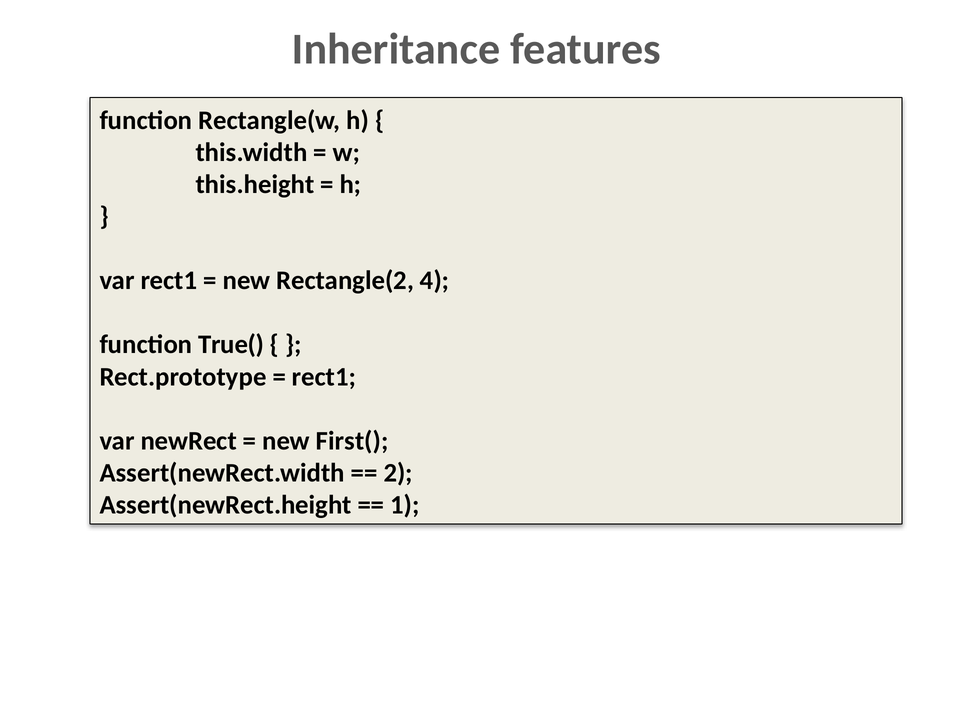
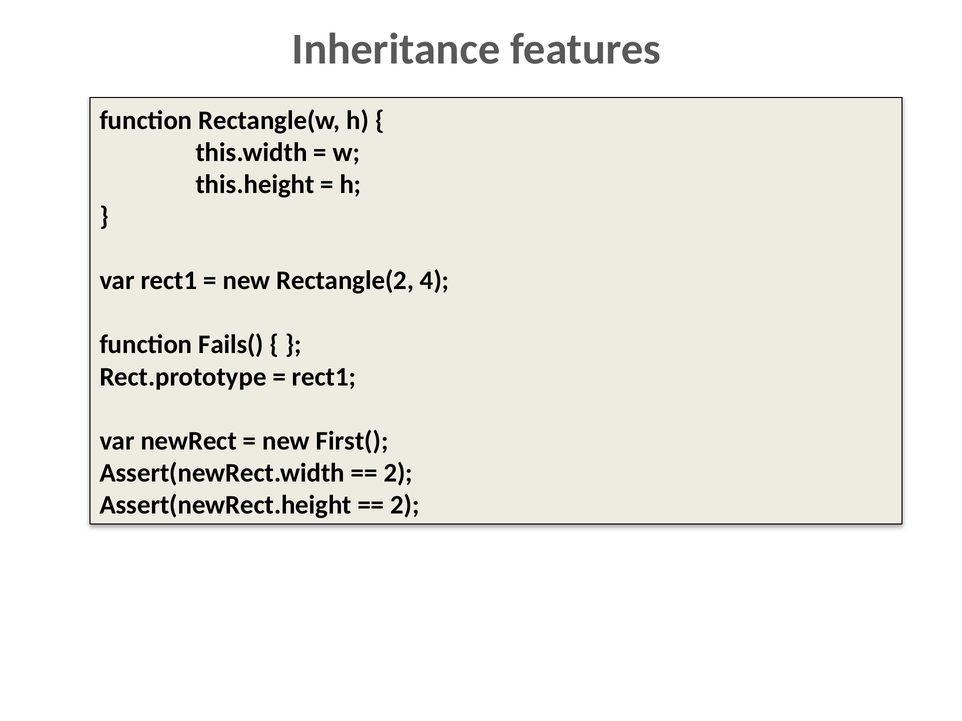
True(: True( -> Fails(
1 at (405, 505): 1 -> 2
